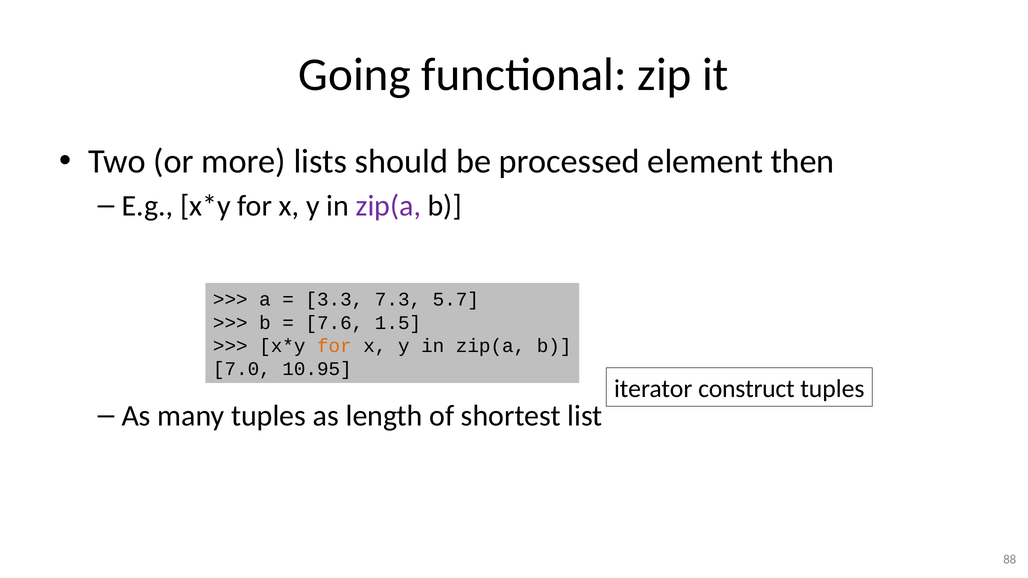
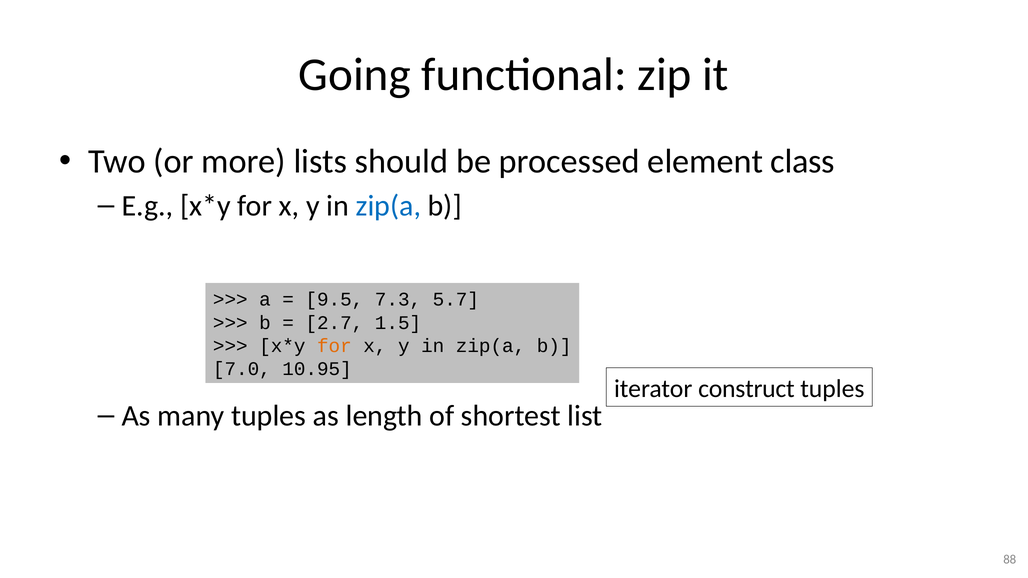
then: then -> class
zip(a at (388, 206) colour: purple -> blue
3.3: 3.3 -> 9.5
7.6: 7.6 -> 2.7
